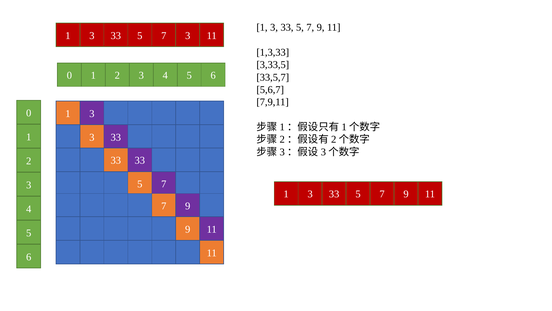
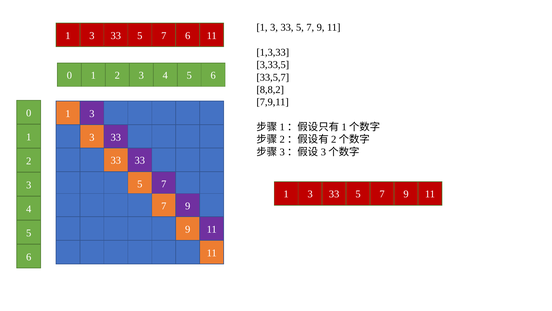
7 3: 3 -> 6
5,6,7: 5,6,7 -> 8,8,2
